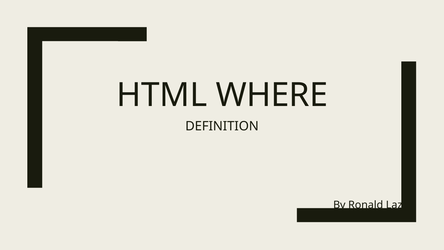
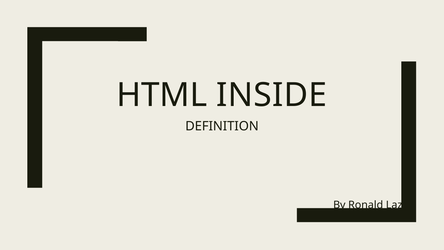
WHERE: WHERE -> INSIDE
